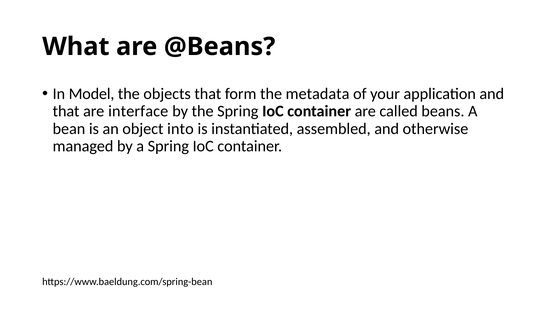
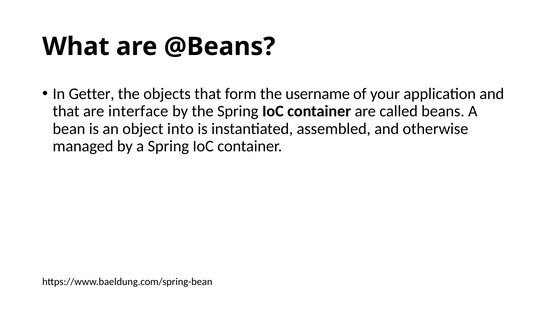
Model: Model -> Getter
metadata: metadata -> username
